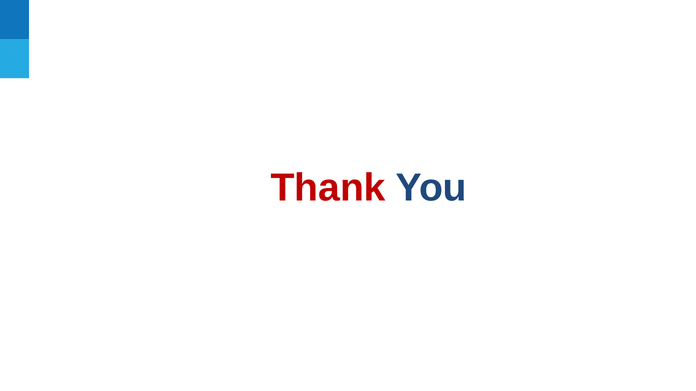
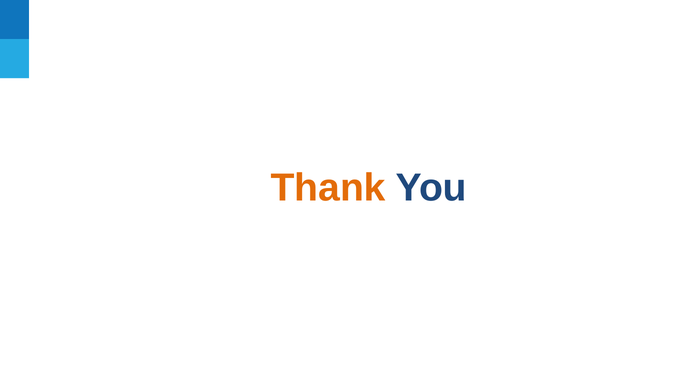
Thank colour: red -> orange
